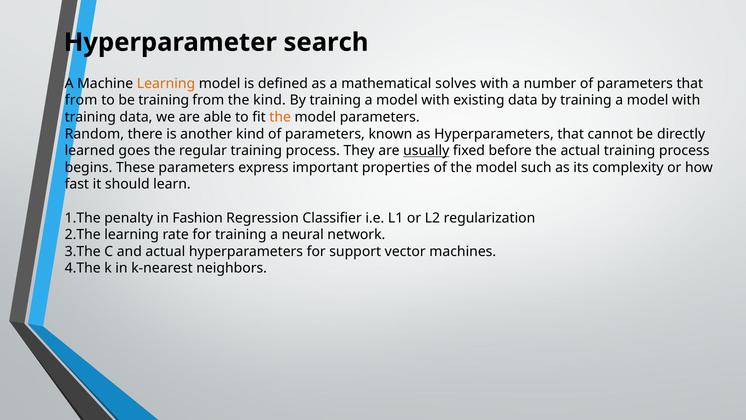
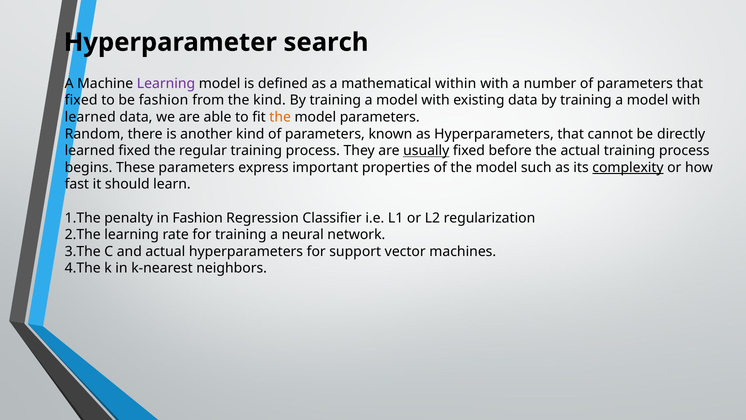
Learning at (166, 83) colour: orange -> purple
solves: solves -> within
from at (81, 100): from -> fixed
be training: training -> fashion
training at (90, 117): training -> learned
learned goes: goes -> fixed
complexity underline: none -> present
